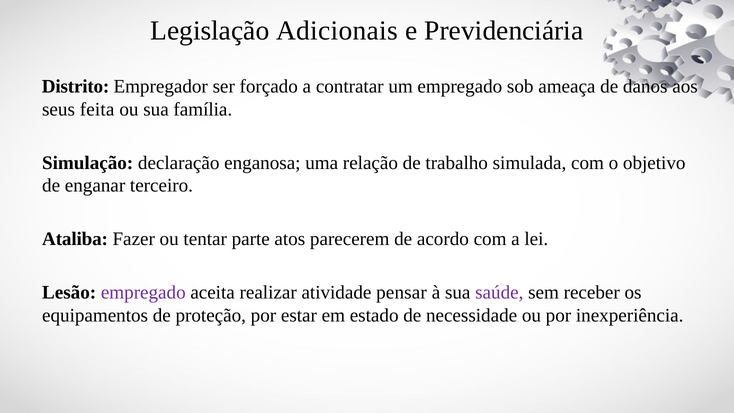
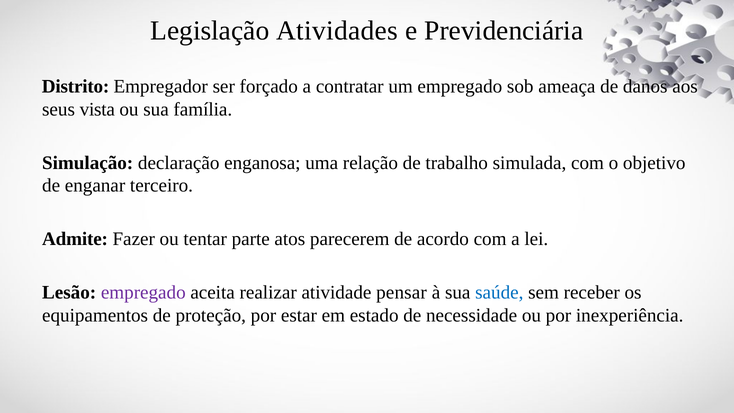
Adicionais: Adicionais -> Atividades
feita: feita -> vista
Ataliba: Ataliba -> Admite
saúde colour: purple -> blue
